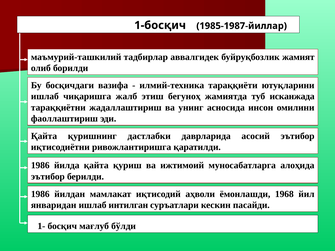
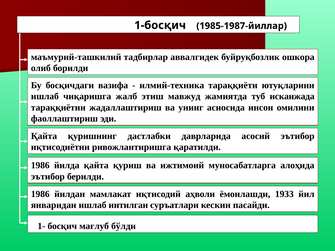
жамият: жамият -> ошкора
бегуноҳ: бегуноҳ -> мавжуд
1968: 1968 -> 1933
